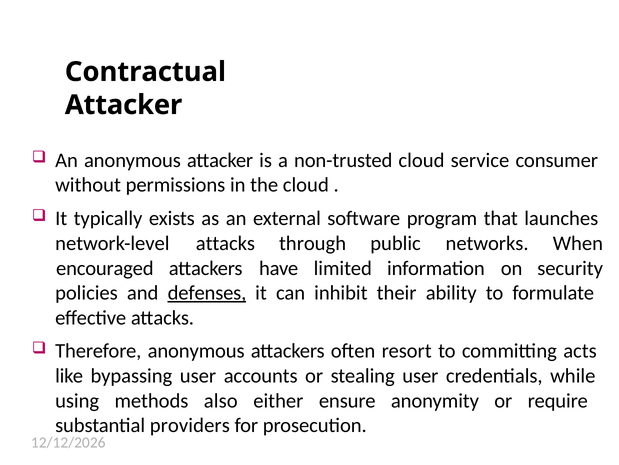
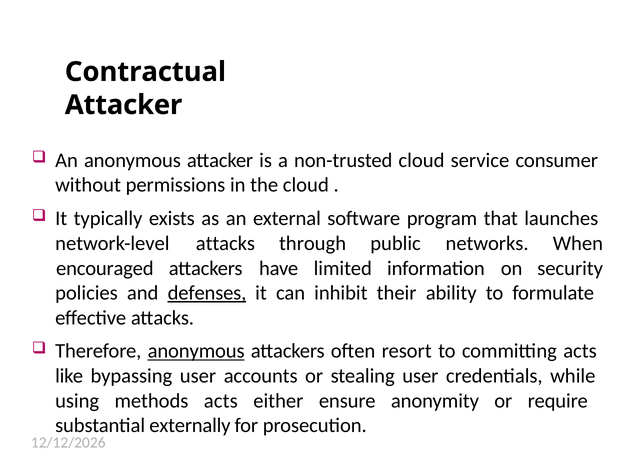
anonymous at (196, 351) underline: none -> present
methods also: also -> acts
providers: providers -> externally
